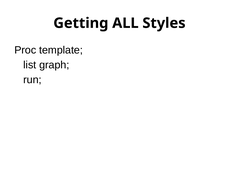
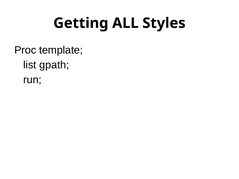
graph: graph -> gpath
